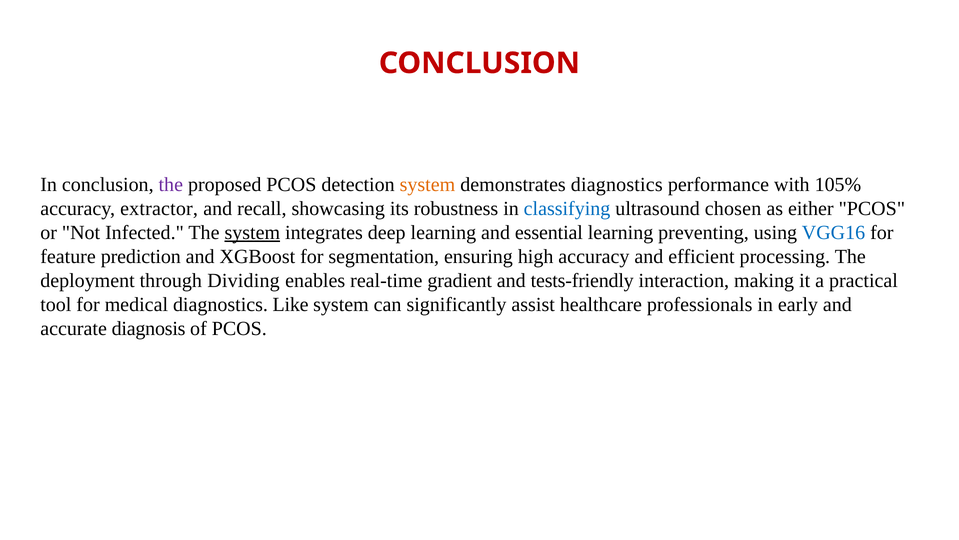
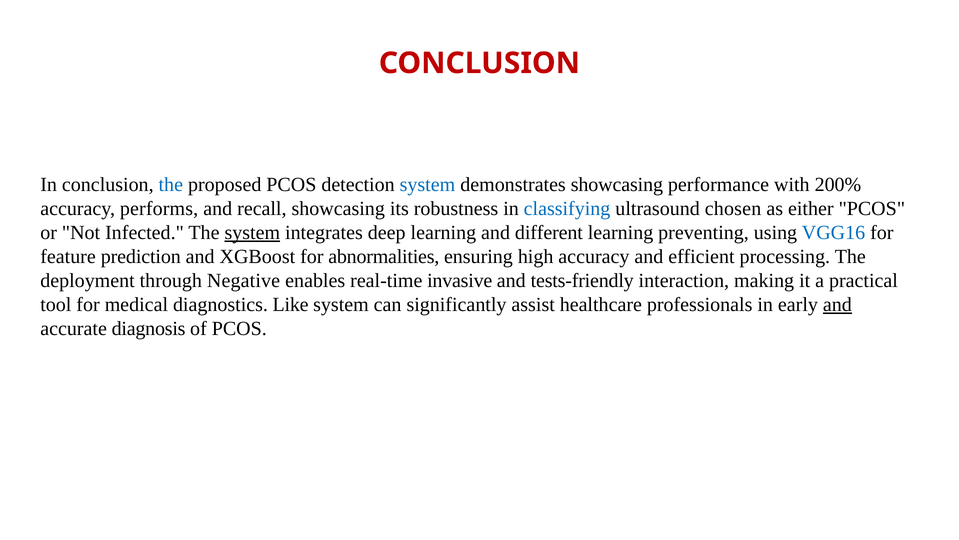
the at (171, 184) colour: purple -> blue
system at (427, 184) colour: orange -> blue
demonstrates diagnostics: diagnostics -> showcasing
105%: 105% -> 200%
extractor: extractor -> performs
essential: essential -> different
segmentation: segmentation -> abnormalities
Dividing: Dividing -> Negative
gradient: gradient -> invasive
and at (837, 304) underline: none -> present
